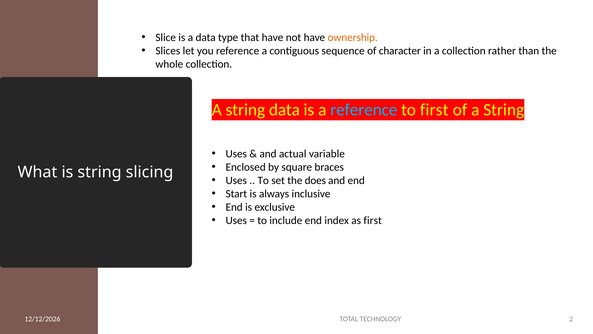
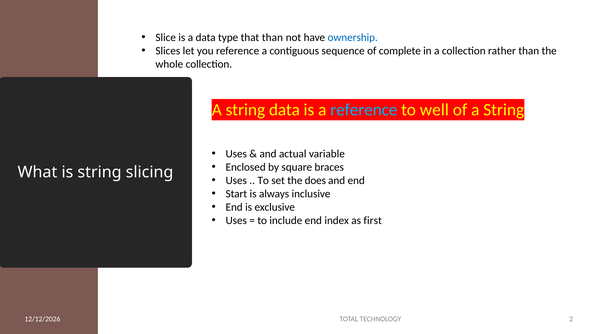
that have: have -> than
ownership colour: orange -> blue
character: character -> complete
to first: first -> well
